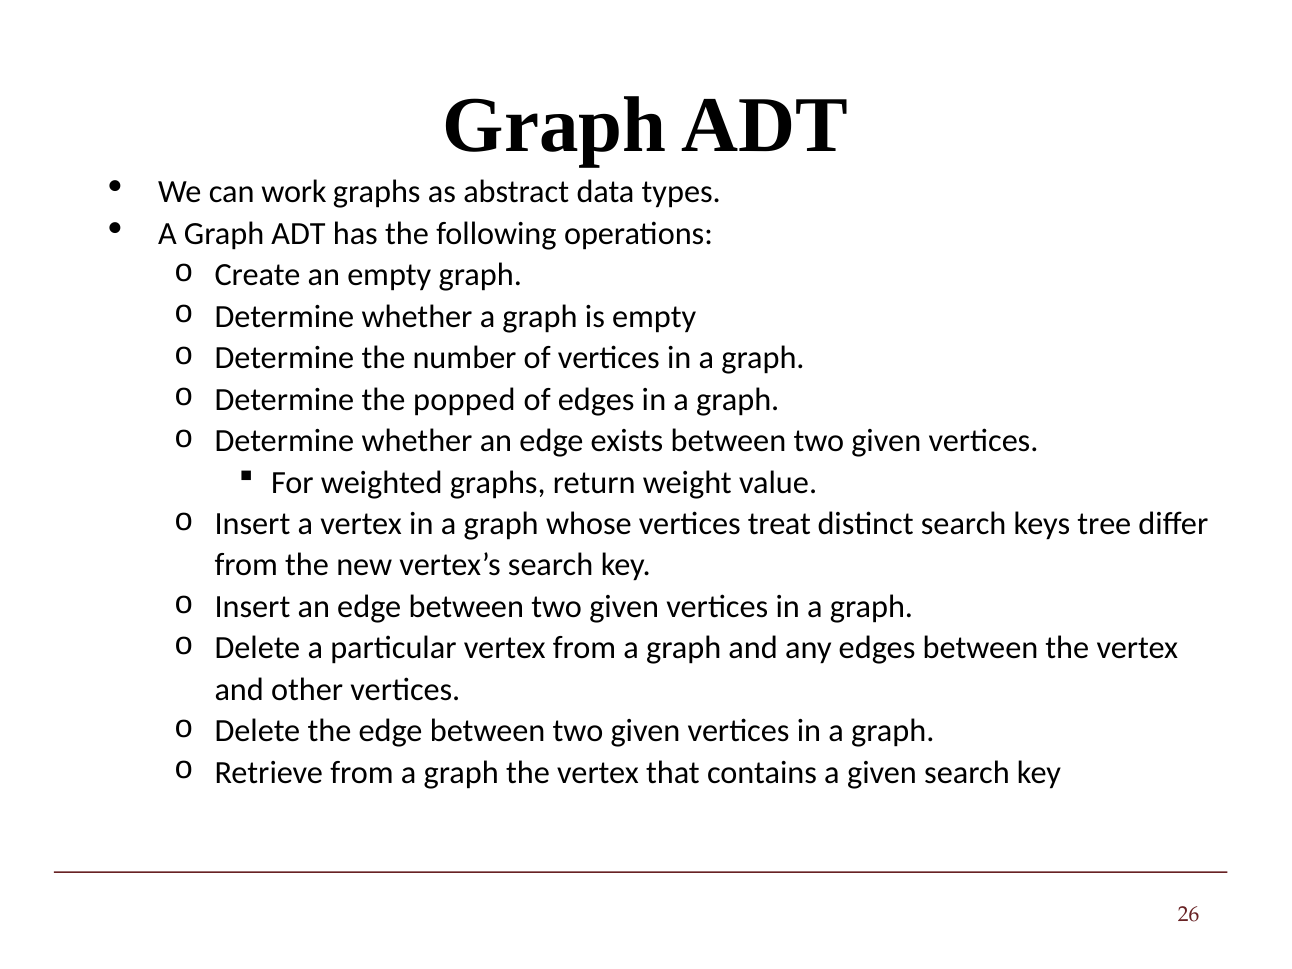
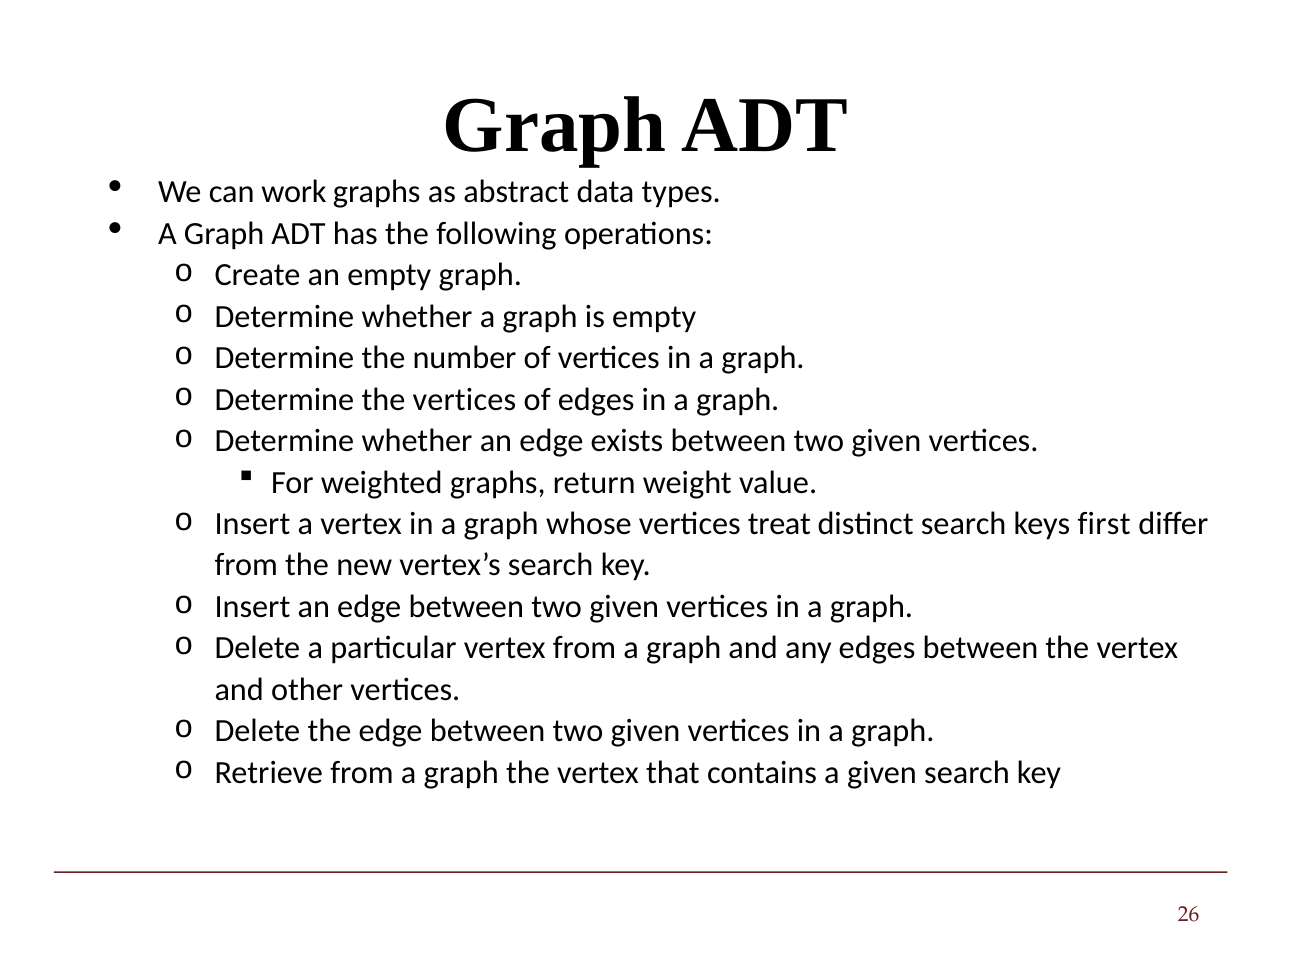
the popped: popped -> vertices
tree: tree -> first
